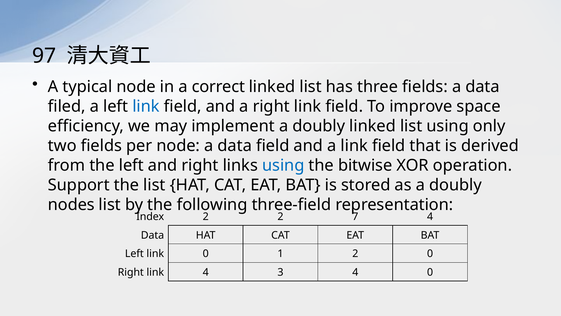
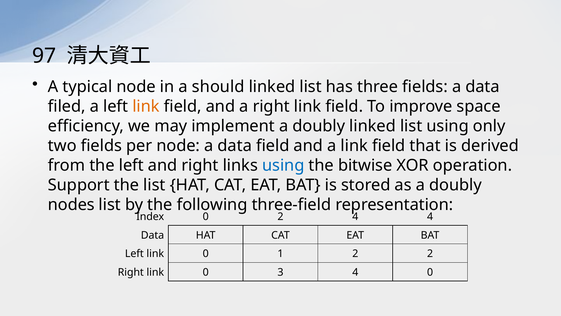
correct: correct -> should
link at (146, 106) colour: blue -> orange
Index 2: 2 -> 0
2 7: 7 -> 4
2 0: 0 -> 2
Right link 4: 4 -> 0
